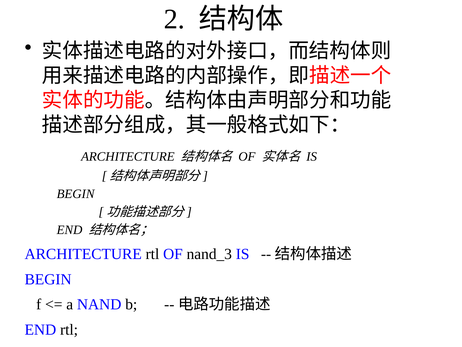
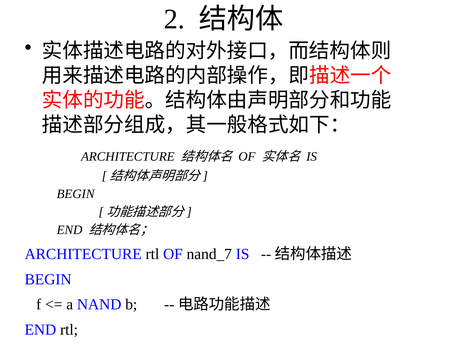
nand_3: nand_3 -> nand_7
